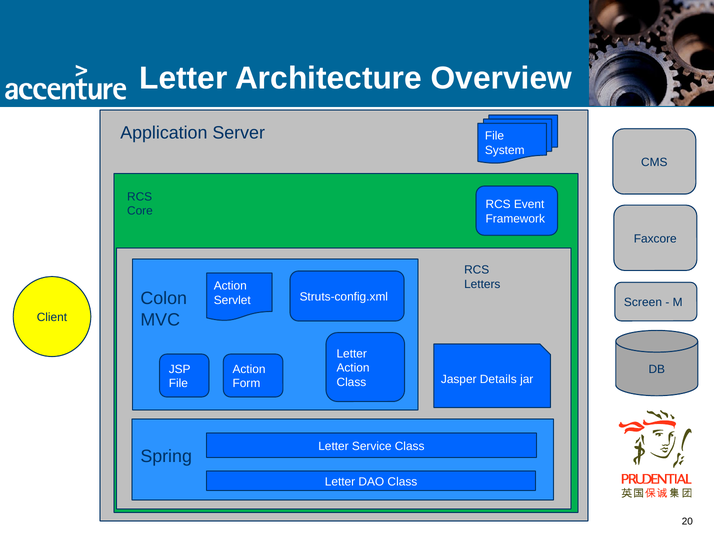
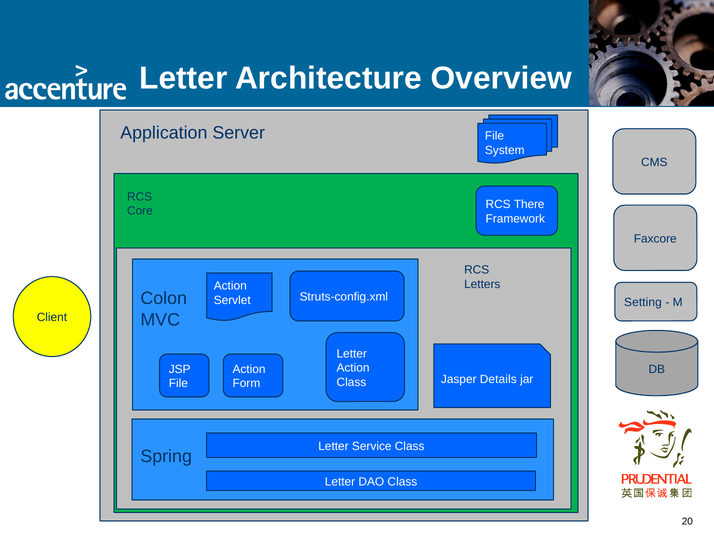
Event: Event -> There
Screen: Screen -> Setting
